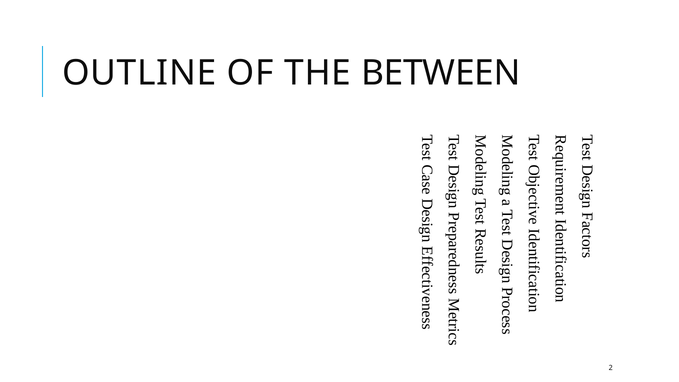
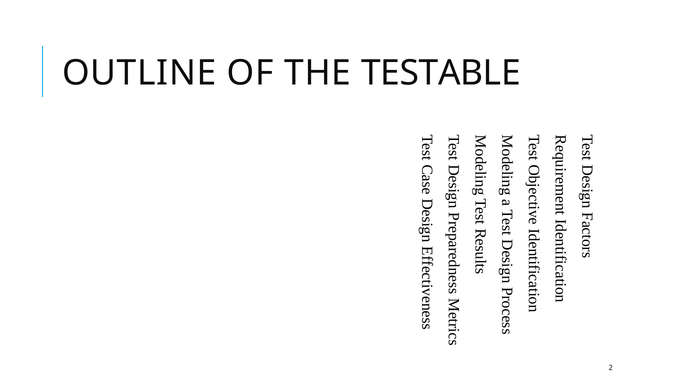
BETWEEN: BETWEEN -> TESTABLE
